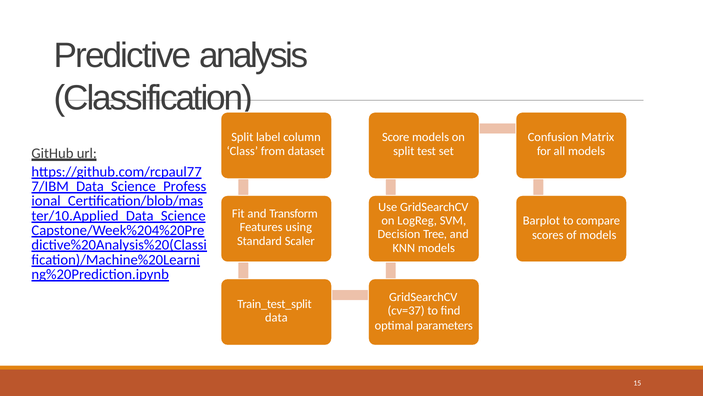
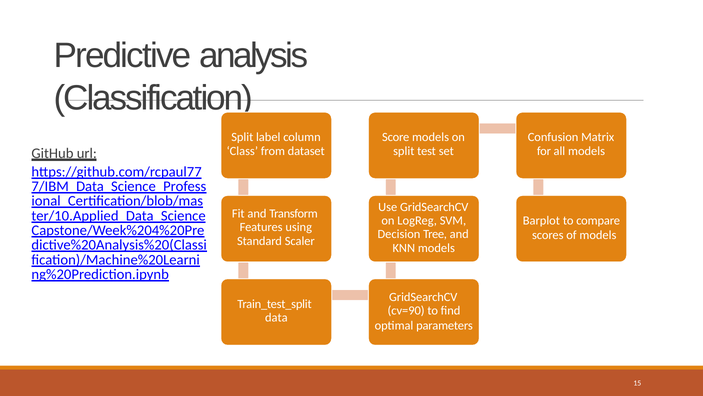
cv=37: cv=37 -> cv=90
